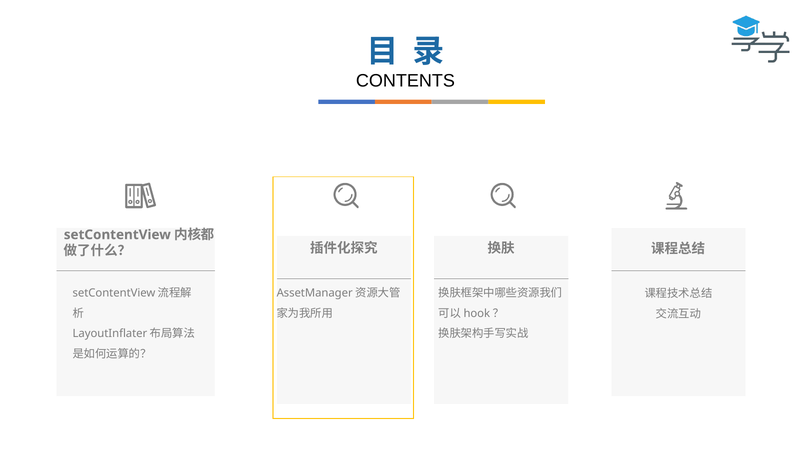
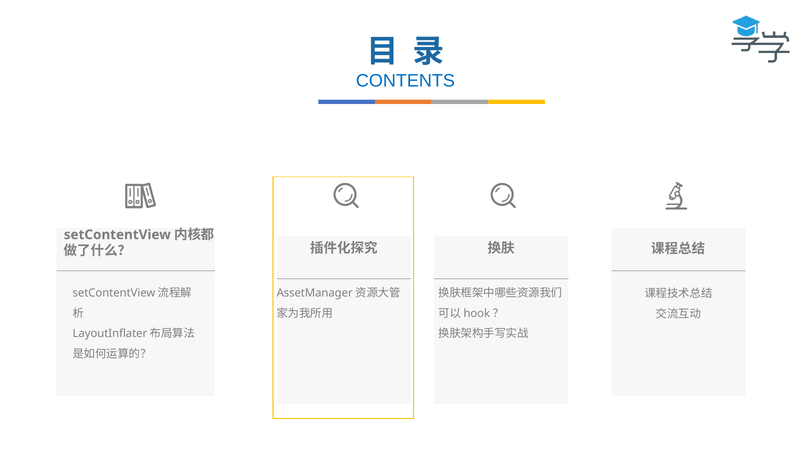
CONTENTS colour: black -> blue
